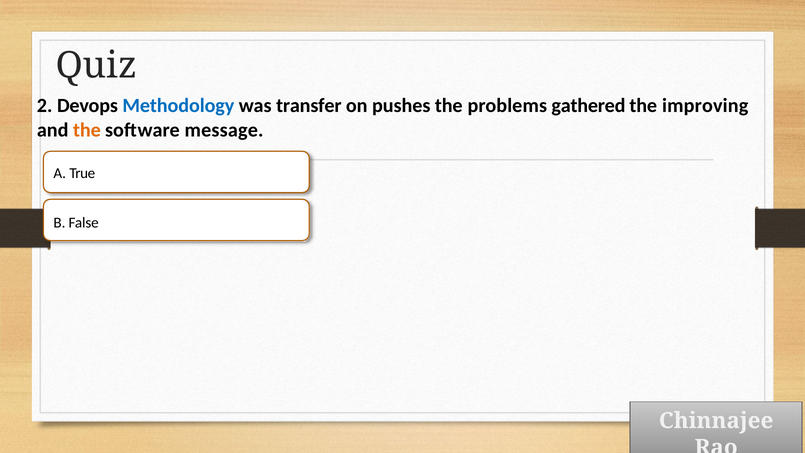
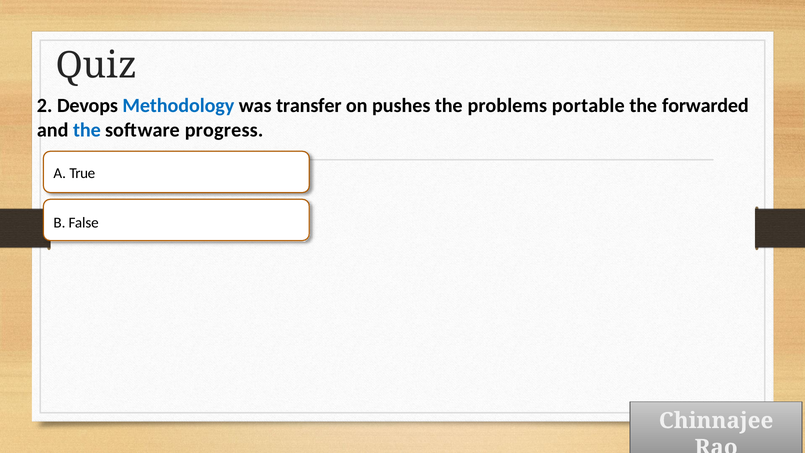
gathered: gathered -> portable
improving: improving -> forwarded
the at (87, 130) colour: orange -> blue
message: message -> progress
